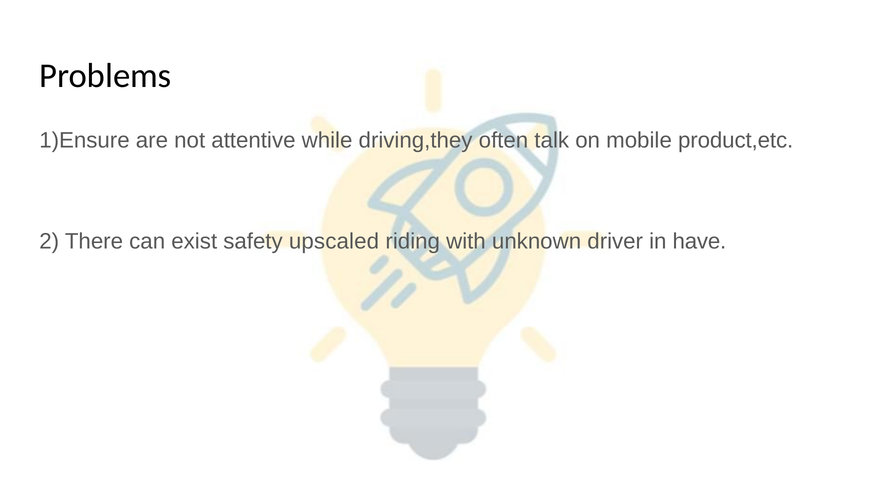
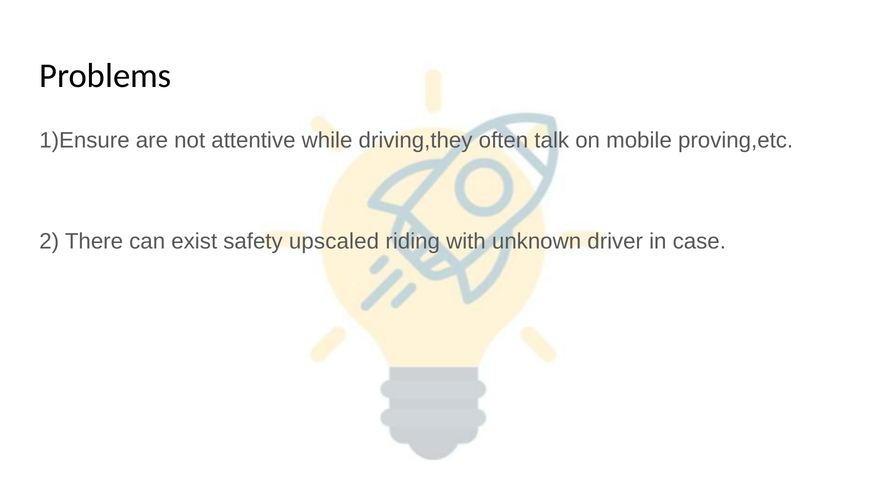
product,etc: product,etc -> proving,etc
have: have -> case
